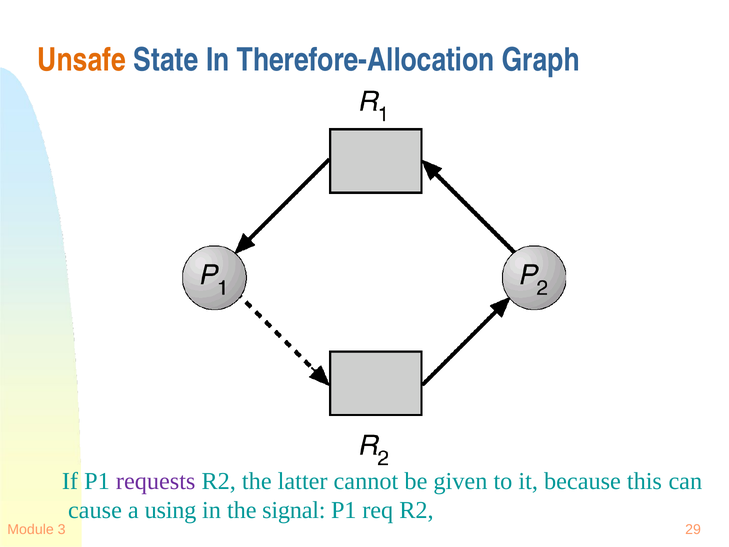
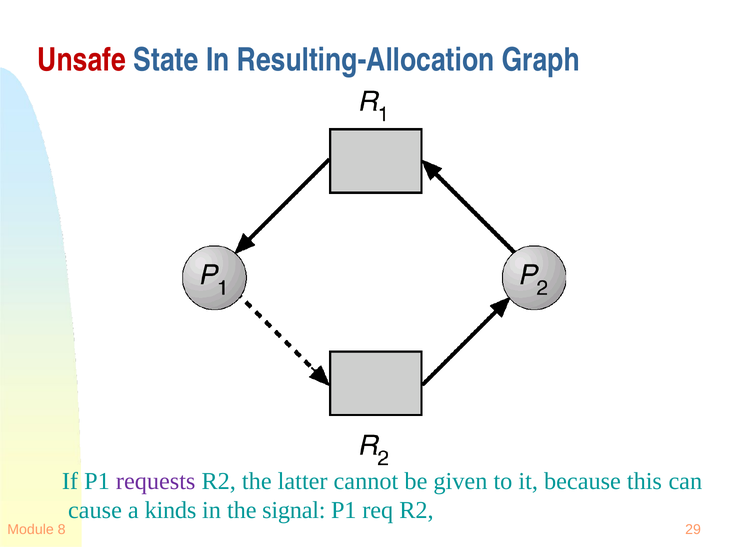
Unsafe colour: orange -> red
Therefore-Allocation: Therefore-Allocation -> Resulting-Allocation
using: using -> kinds
3: 3 -> 8
